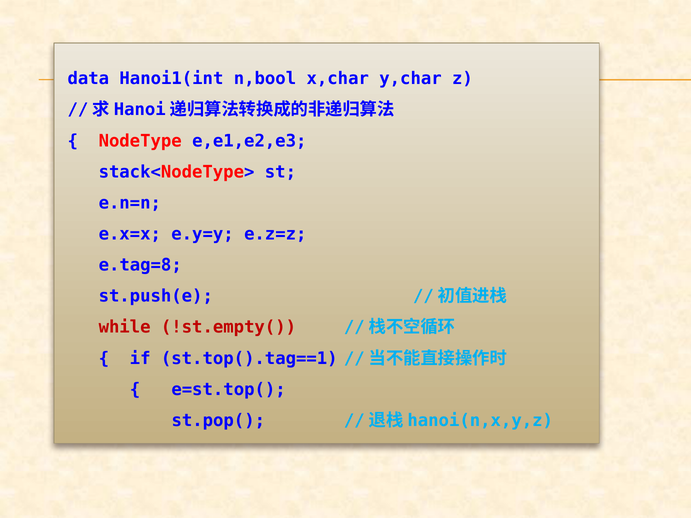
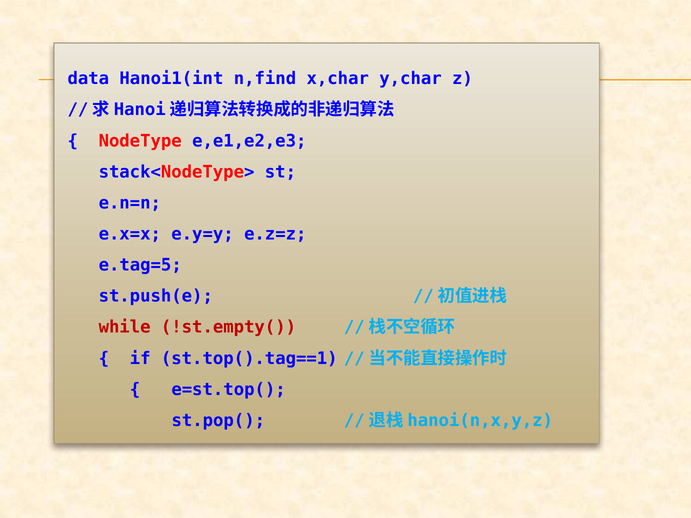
n,bool: n,bool -> n,find
e.tag=8: e.tag=8 -> e.tag=5
